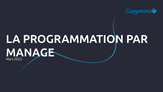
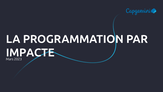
MANAGE: MANAGE -> IMPACTE
